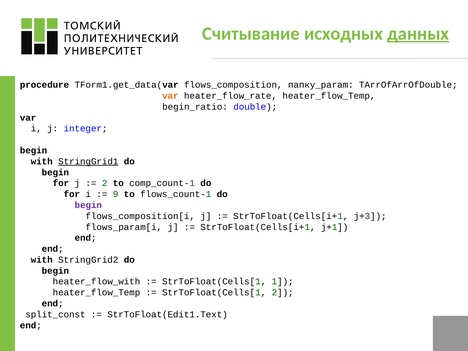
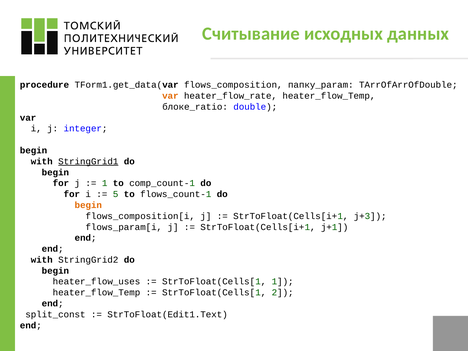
данных underline: present -> none
begin_ratio: begin_ratio -> блоке_ratio
2 at (105, 183): 2 -> 1
9: 9 -> 5
begin at (88, 205) colour: purple -> orange
heater_flow_with: heater_flow_with -> heater_flow_uses
